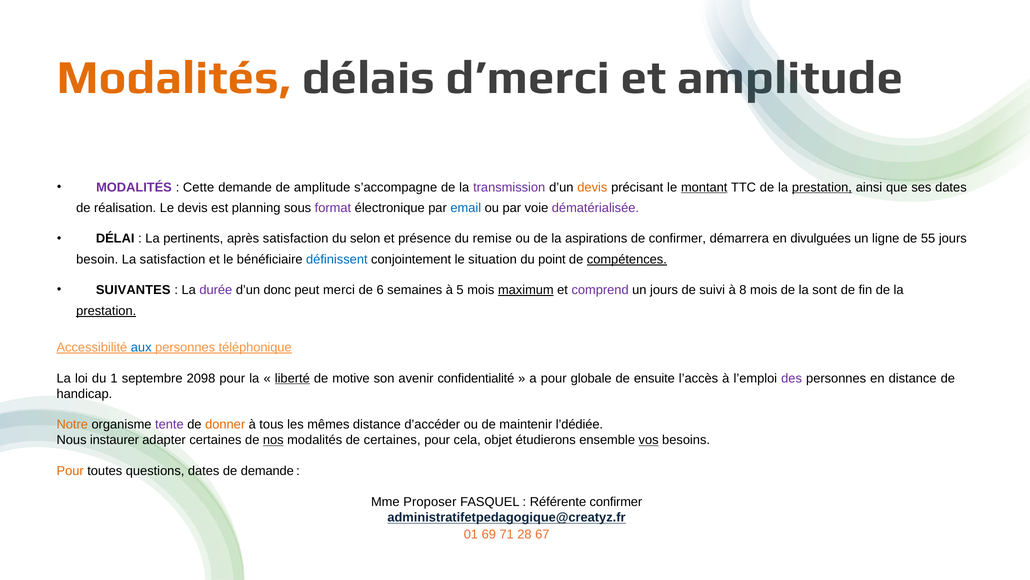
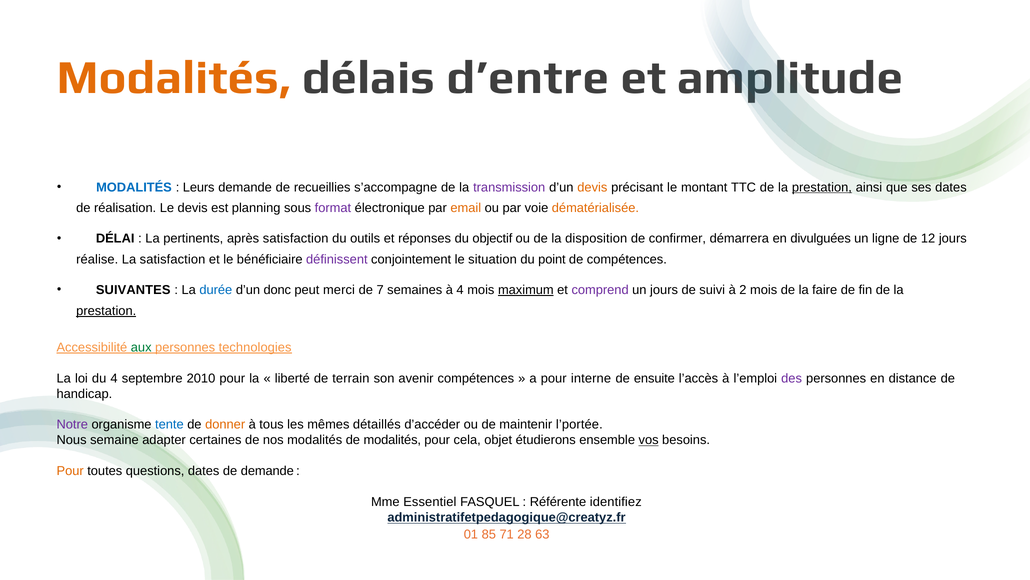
d’merci: d’merci -> d’entre
MODALITÉS at (134, 187) colour: purple -> blue
Cette: Cette -> Leurs
de amplitude: amplitude -> recueillies
montant underline: present -> none
email colour: blue -> orange
dématérialisée colour: purple -> orange
selon: selon -> outils
présence: présence -> réponses
remise: remise -> objectif
aspirations: aspirations -> disposition
55: 55 -> 12
besoin: besoin -> réalise
définissent colour: blue -> purple
compétences at (627, 259) underline: present -> none
durée colour: purple -> blue
6: 6 -> 7
à 5: 5 -> 4
8: 8 -> 2
sont: sont -> faire
aux colour: blue -> green
téléphonique: téléphonique -> technologies
du 1: 1 -> 4
2098: 2098 -> 2010
liberté underline: present -> none
motive: motive -> terrain
avenir confidentialité: confidentialité -> compétences
globale: globale -> interne
Notre colour: orange -> purple
tente colour: purple -> blue
mêmes distance: distance -> détaillés
l’dédiée: l’dédiée -> l’portée
instaurer: instaurer -> semaine
nos underline: present -> none
de certaines: certaines -> modalités
Proposer: Proposer -> Essentiel
Référente confirmer: confirmer -> identifiez
69: 69 -> 85
67: 67 -> 63
